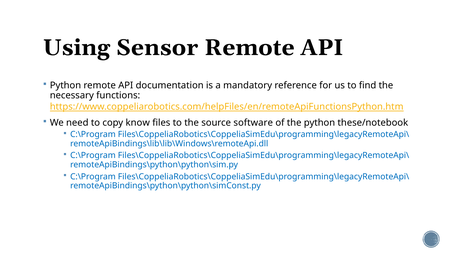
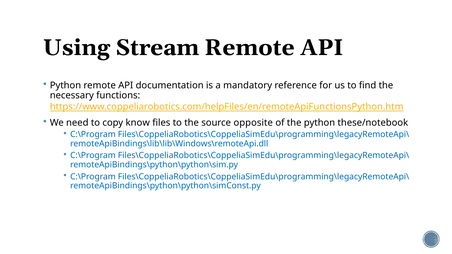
Sensor: Sensor -> Stream
software: software -> opposite
